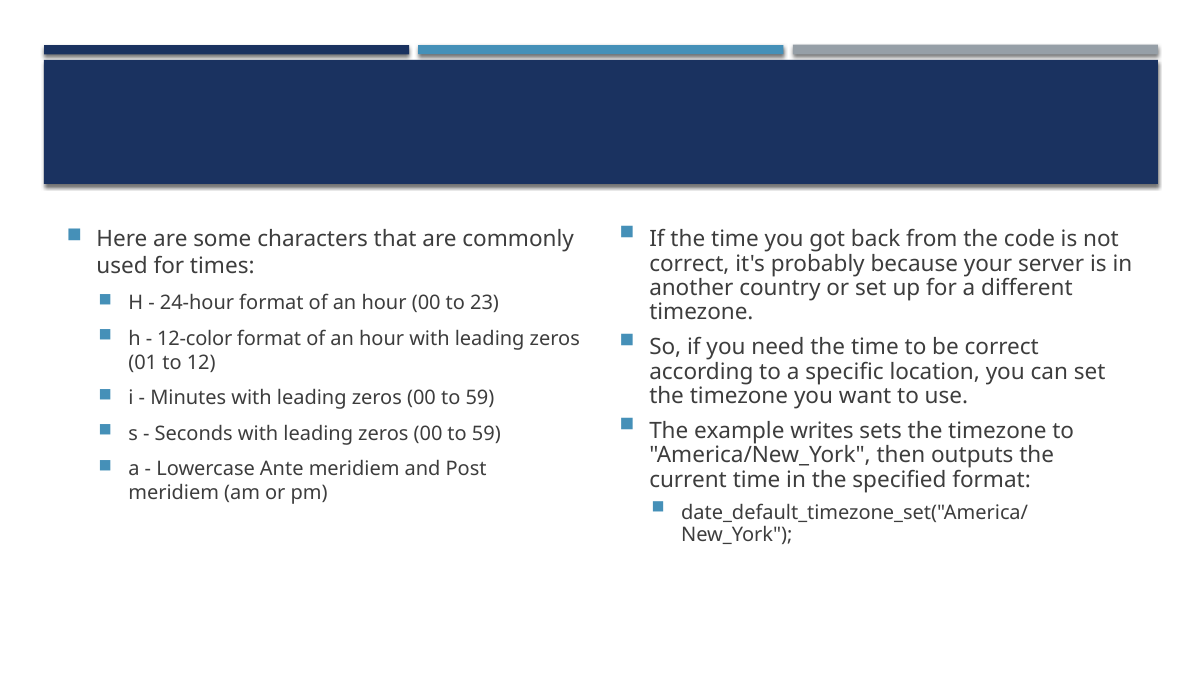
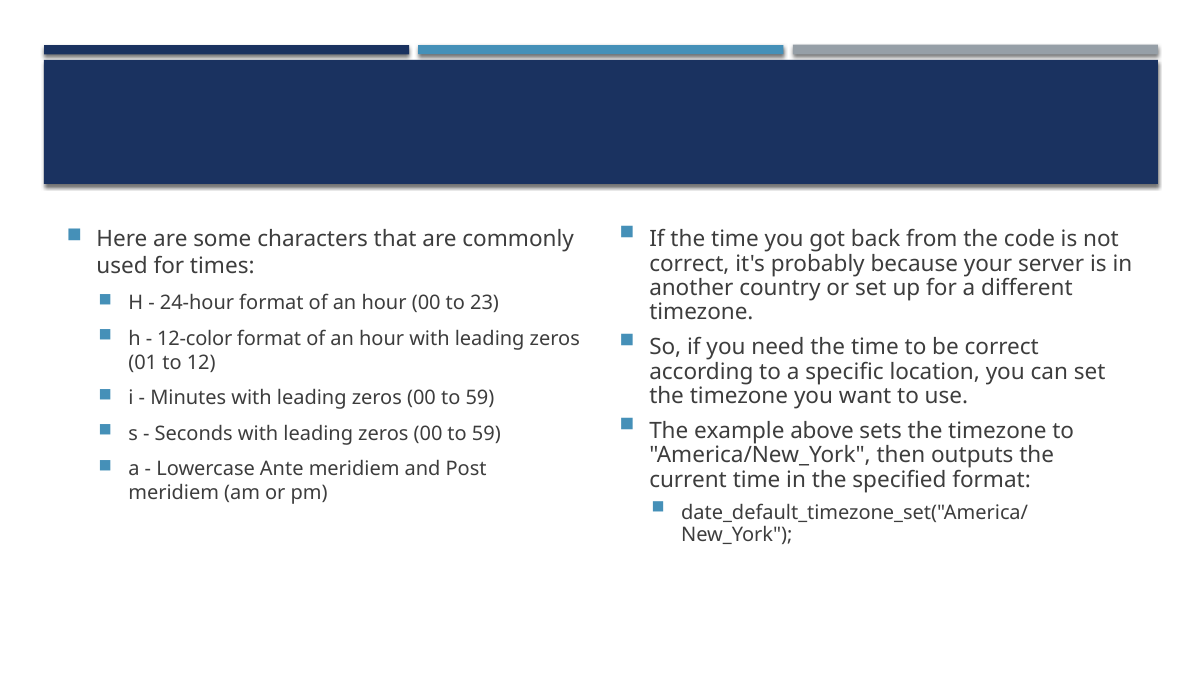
writes: writes -> above
